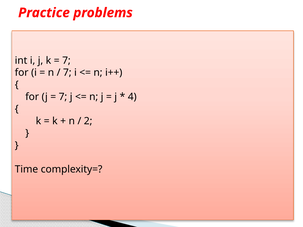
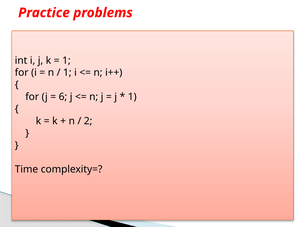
7 at (66, 61): 7 -> 1
7 at (67, 73): 7 -> 1
7 at (63, 97): 7 -> 6
4 at (132, 97): 4 -> 1
